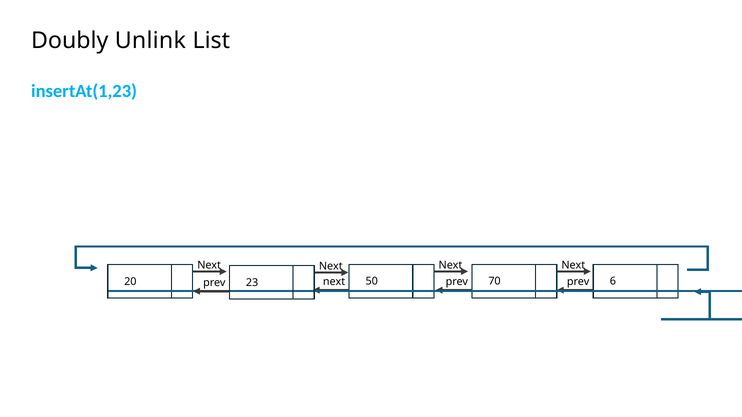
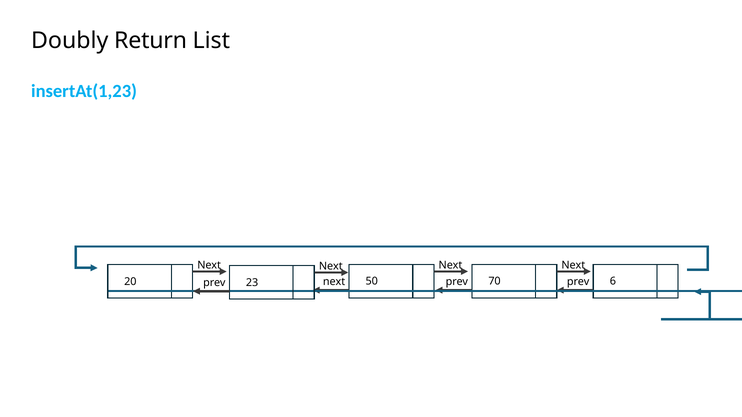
Unlink: Unlink -> Return
